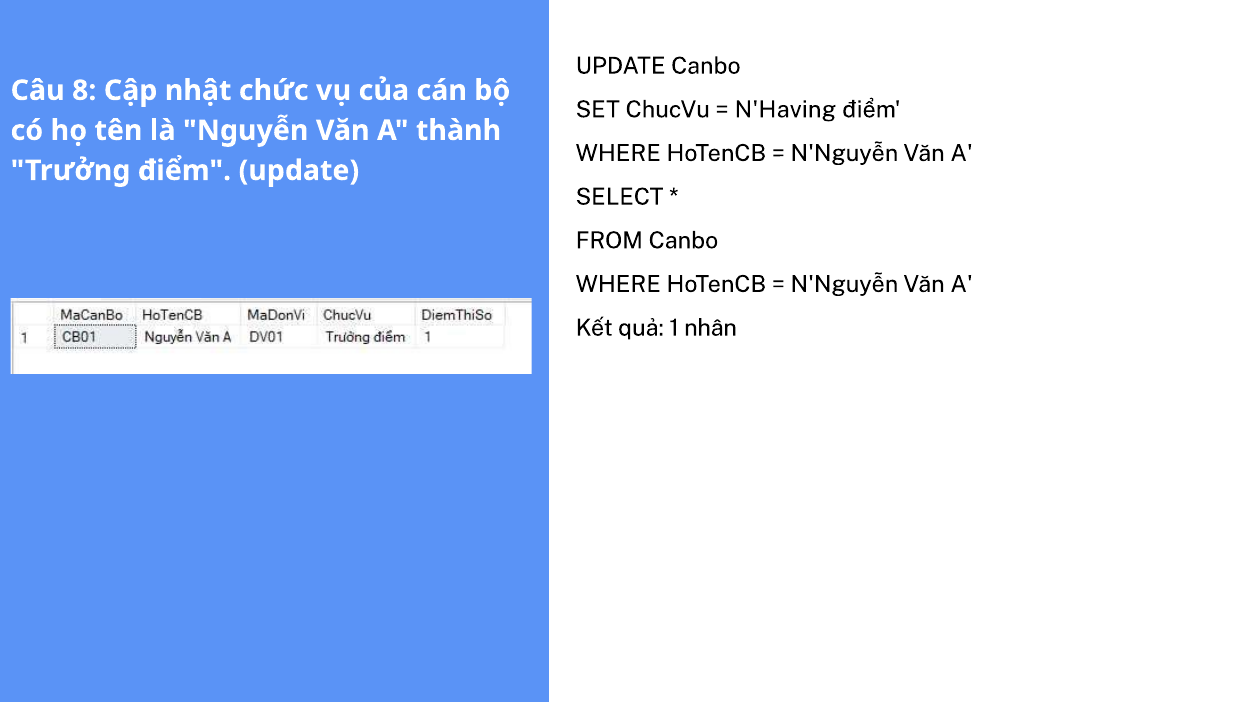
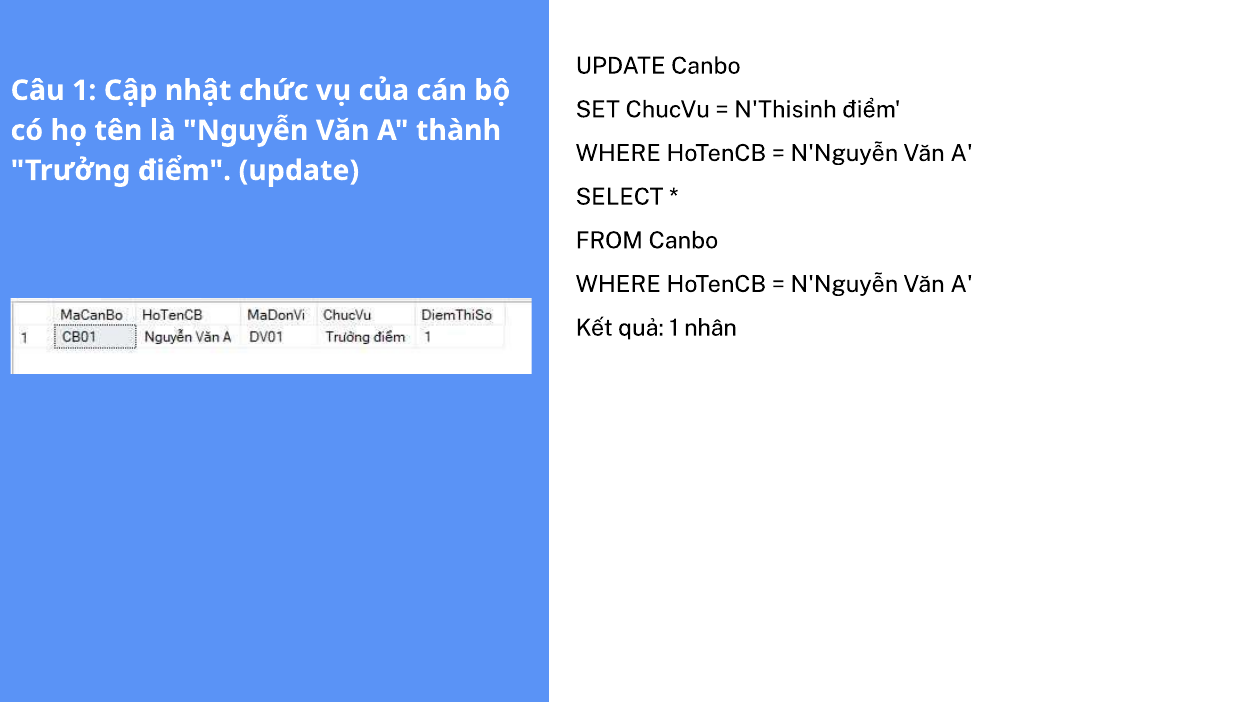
Câu 8: 8 -> 1
N'Having: N'Having -> N'Thisinh
